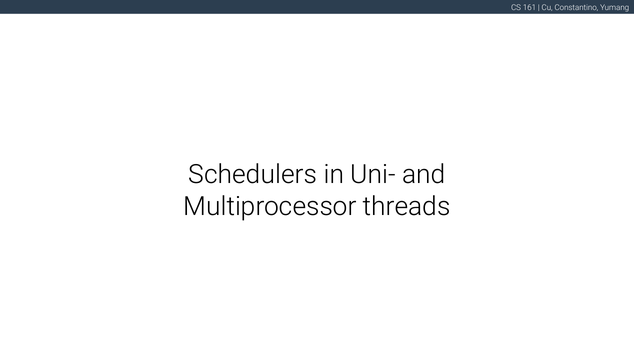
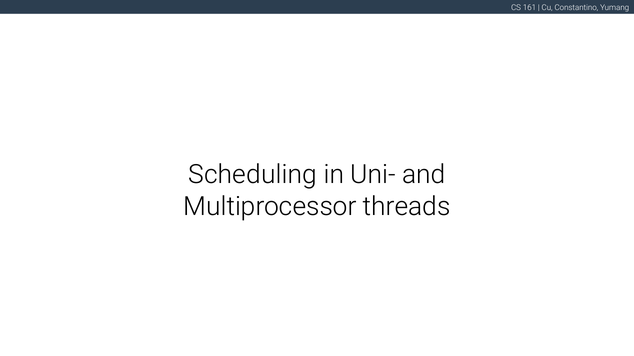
Schedulers: Schedulers -> Scheduling
